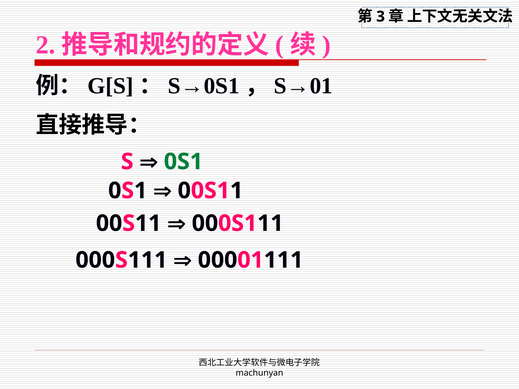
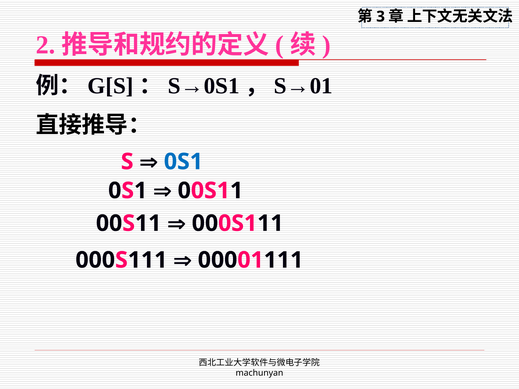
0S1 at (183, 162) colour: green -> blue
